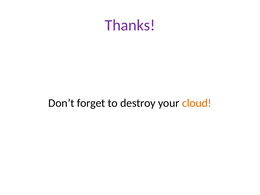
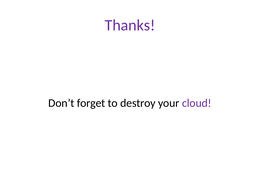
cloud colour: orange -> purple
